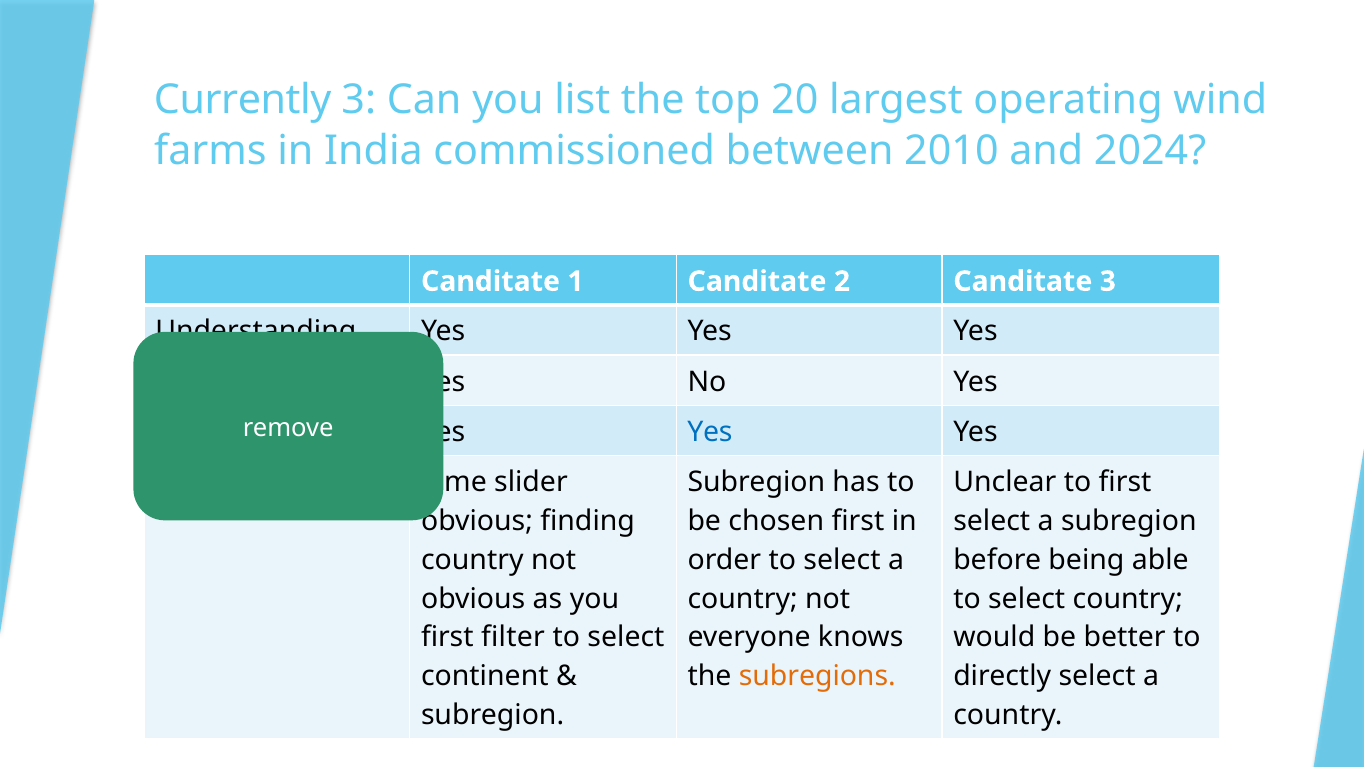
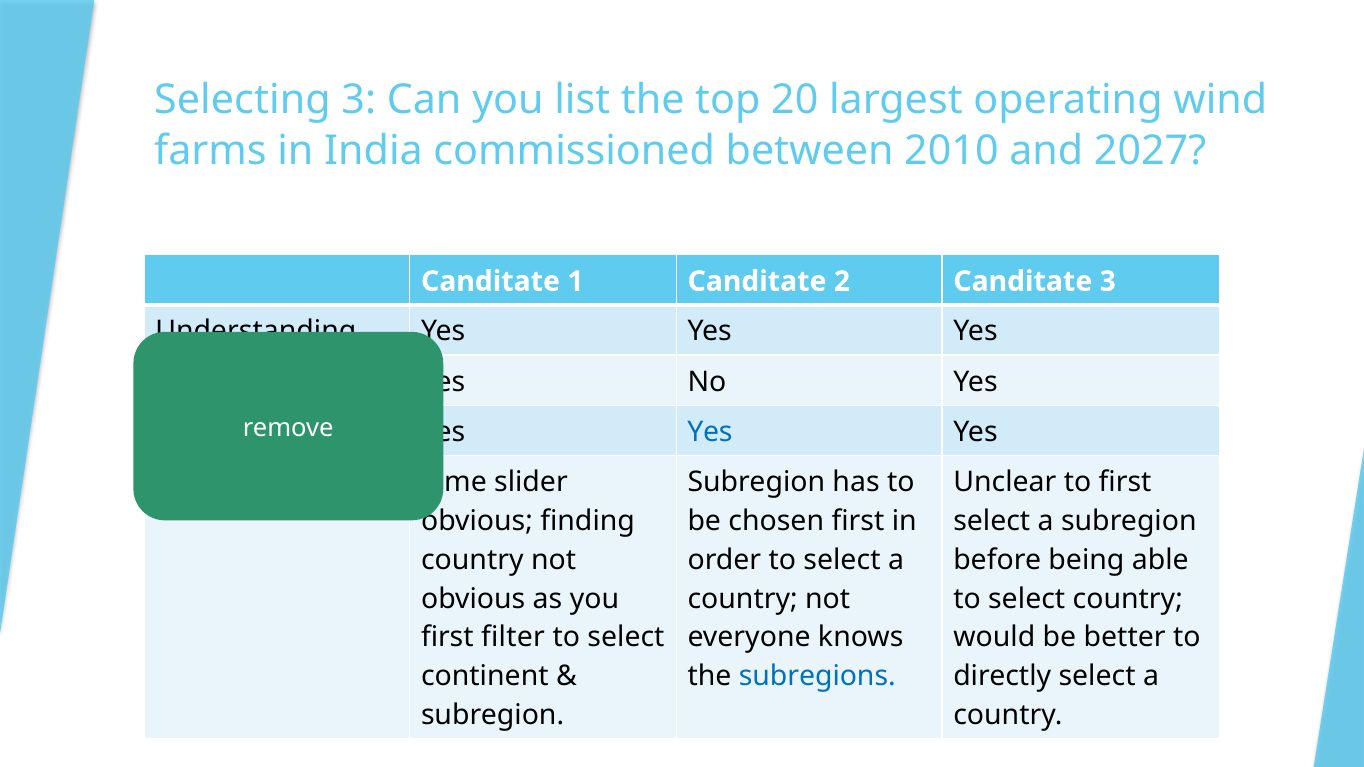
Currently: Currently -> Selecting
2024: 2024 -> 2027
subregions colour: orange -> blue
